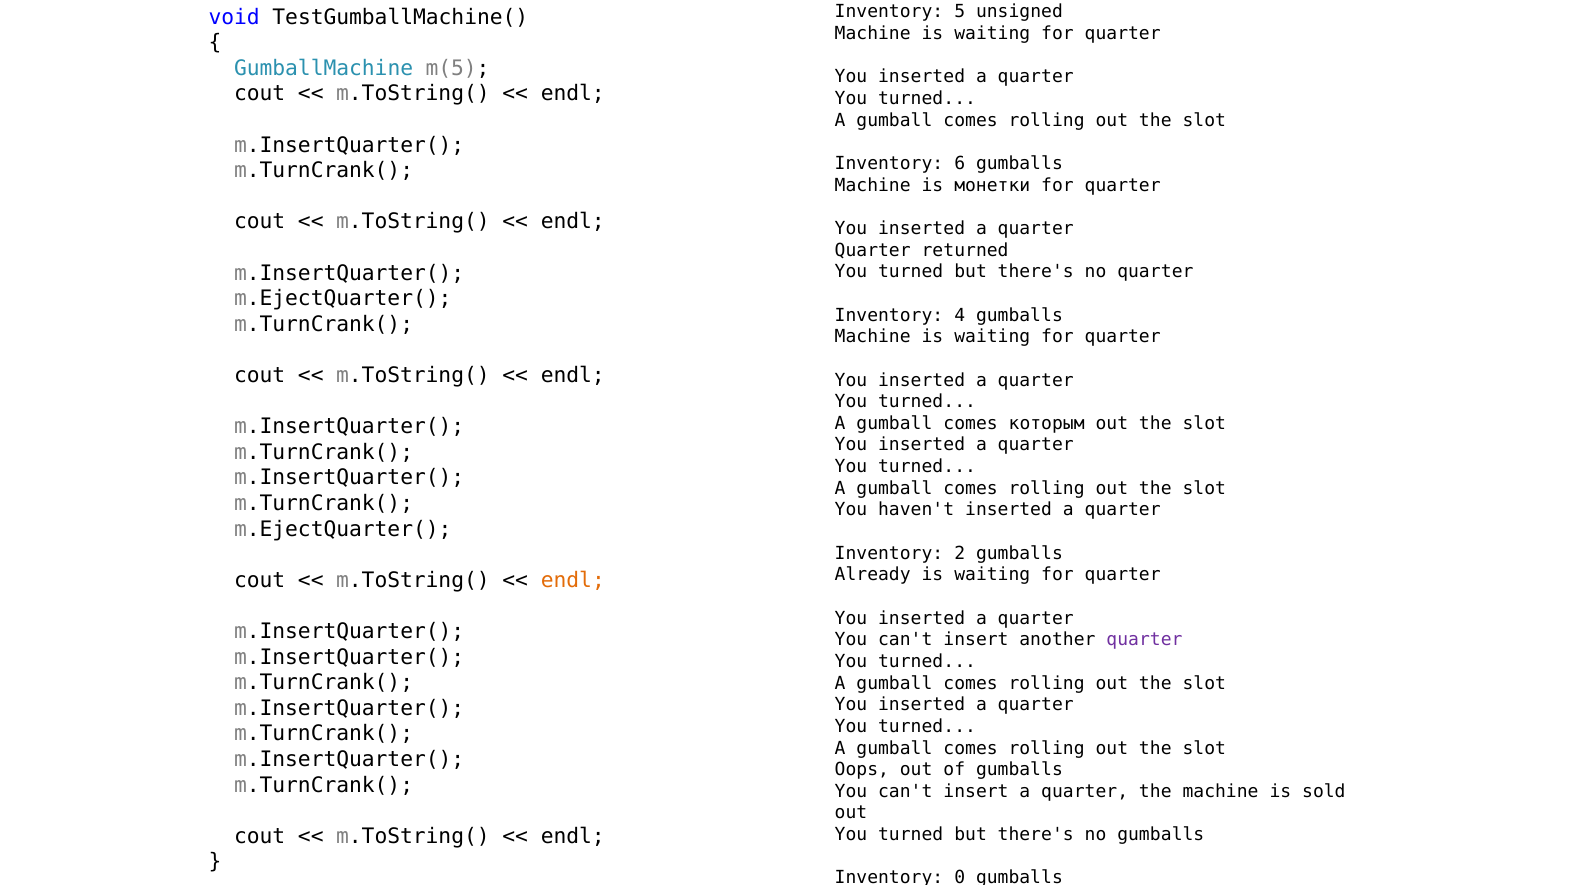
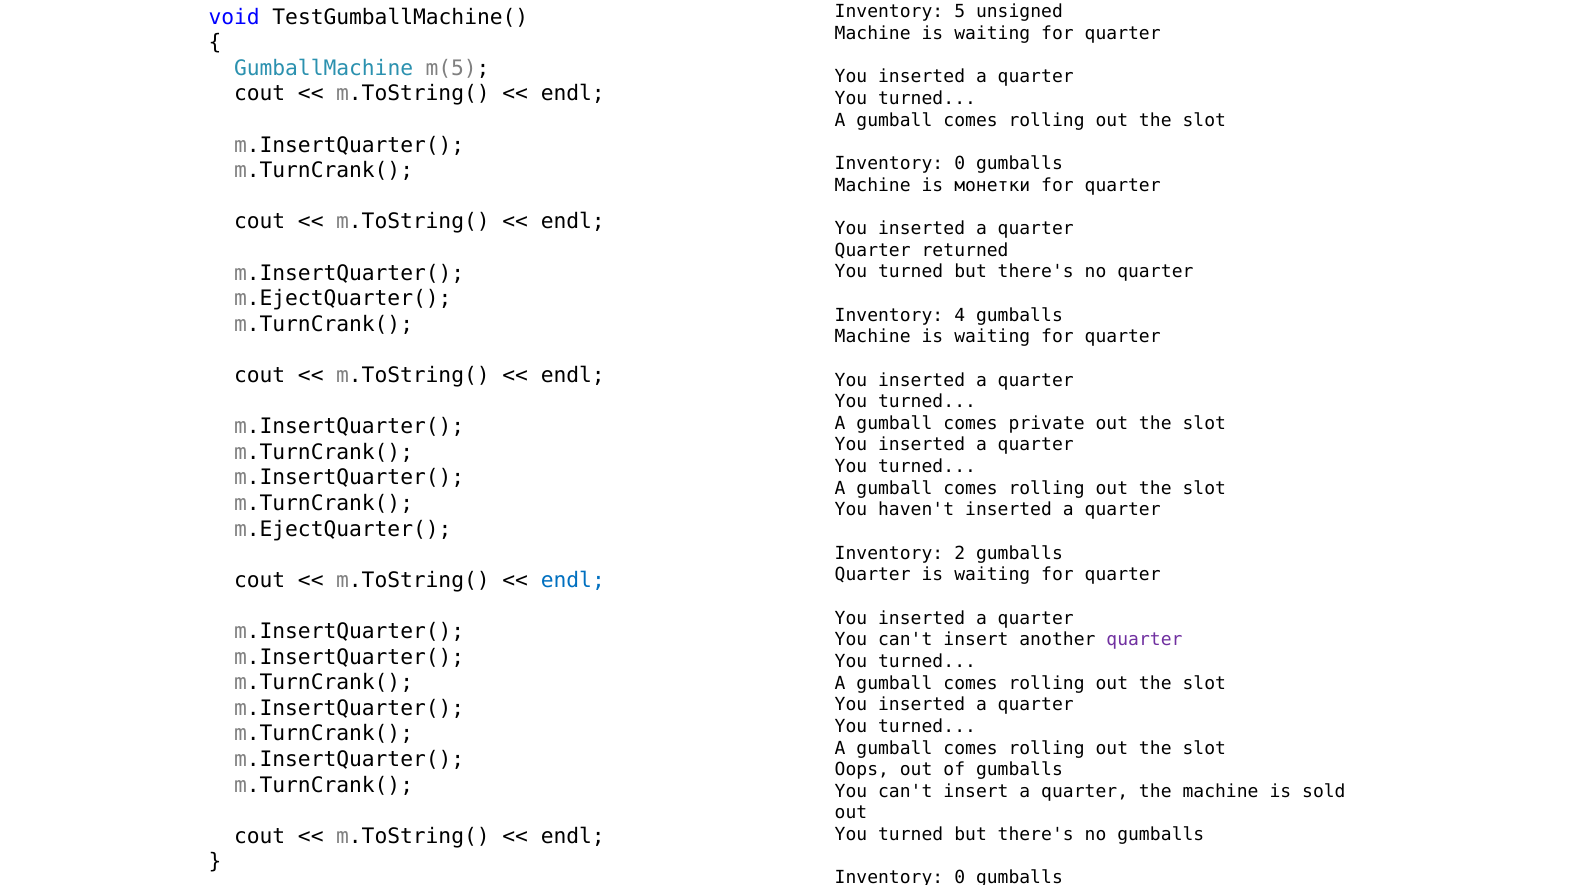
6 at (960, 163): 6 -> 0
которым: которым -> private
Already at (873, 574): Already -> Quarter
endl at (573, 580) colour: orange -> blue
